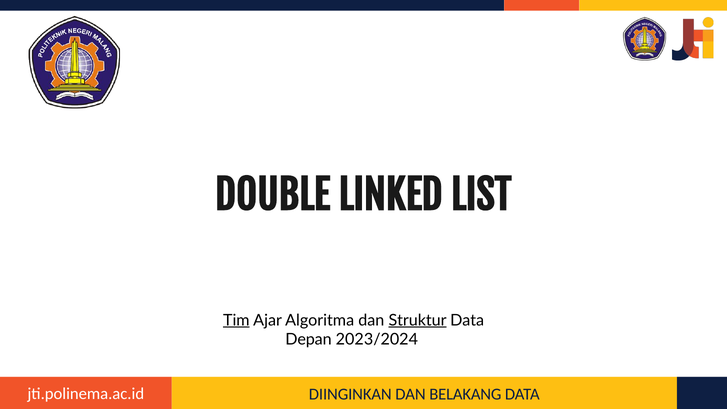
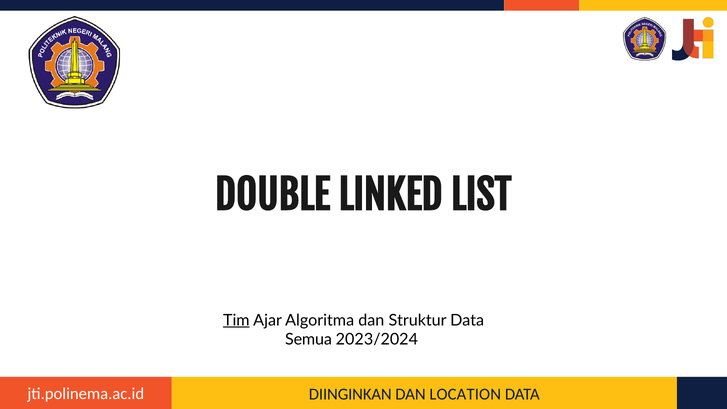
Struktur underline: present -> none
Depan: Depan -> Semua
BELAKANG: BELAKANG -> LOCATION
